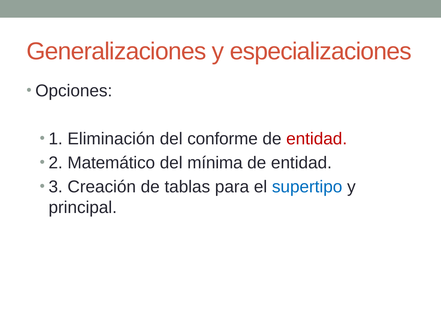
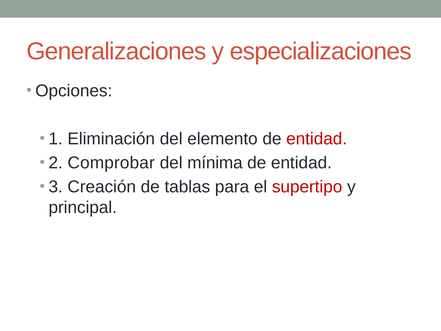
conforme: conforme -> elemento
Matemático: Matemático -> Comprobar
supertipo colour: blue -> red
